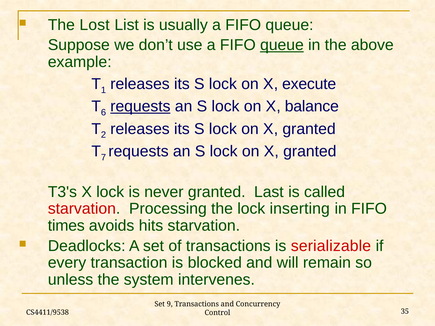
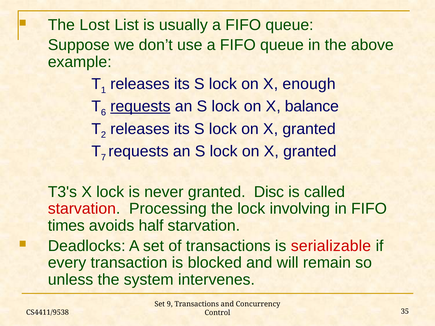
queue at (282, 45) underline: present -> none
execute: execute -> enough
Last: Last -> Disc
inserting: inserting -> involving
hits: hits -> half
